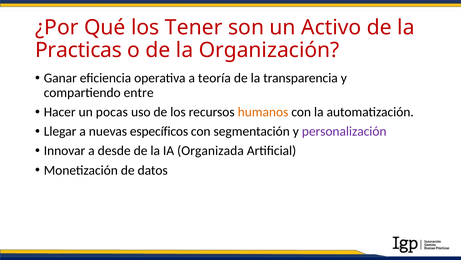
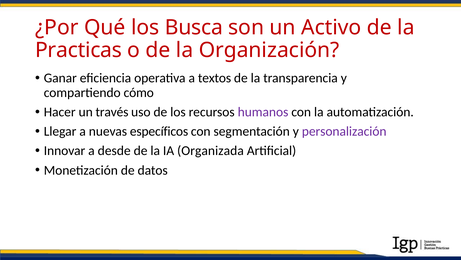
Tener: Tener -> Busca
teoría: teoría -> textos
entre: entre -> cómo
pocas: pocas -> través
humanos colour: orange -> purple
